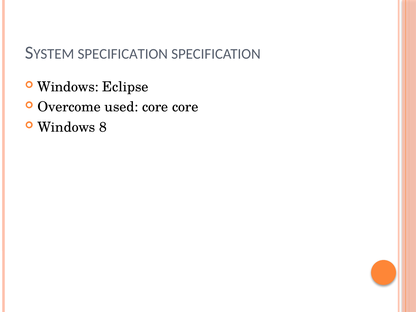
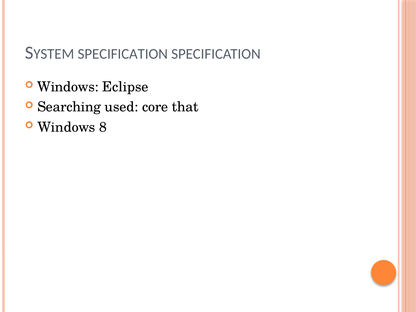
Overcome: Overcome -> Searching
core core: core -> that
